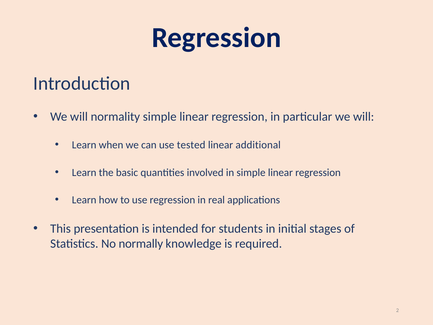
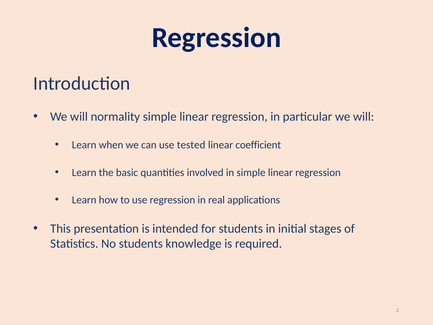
additional: additional -> coefficient
No normally: normally -> students
